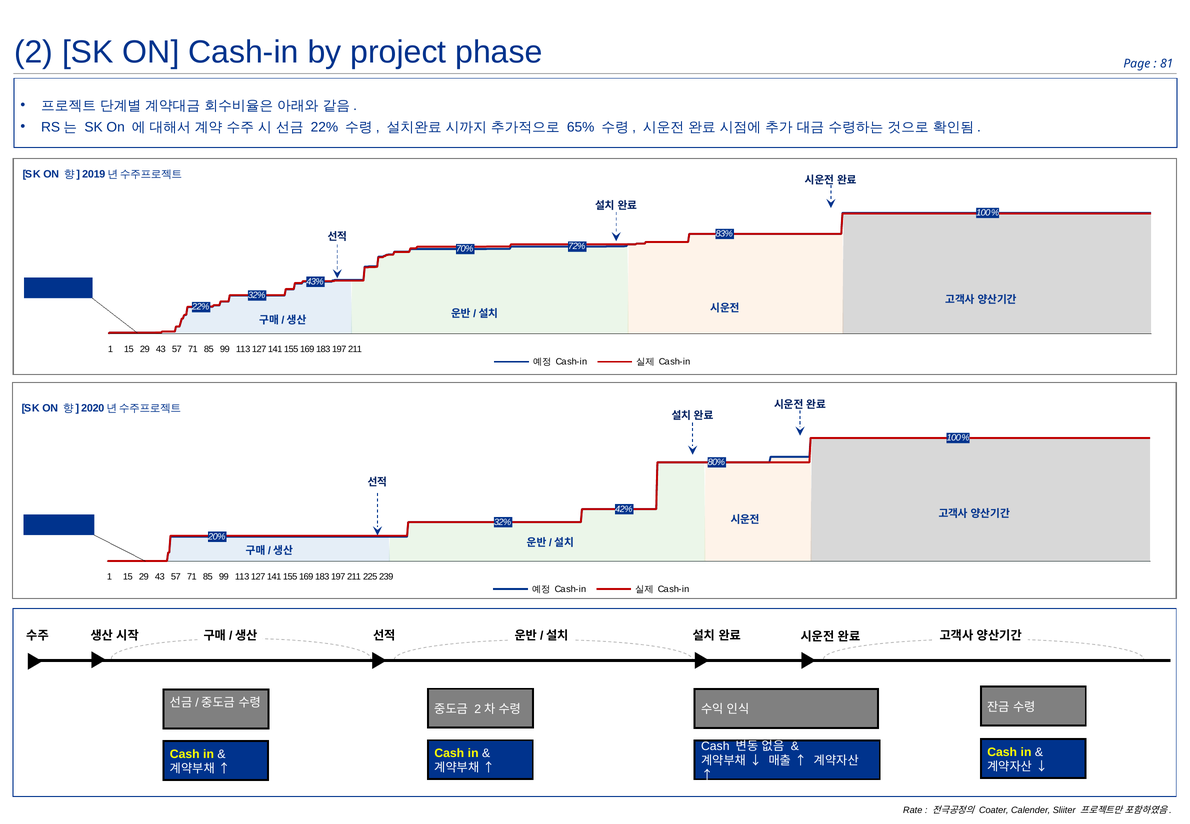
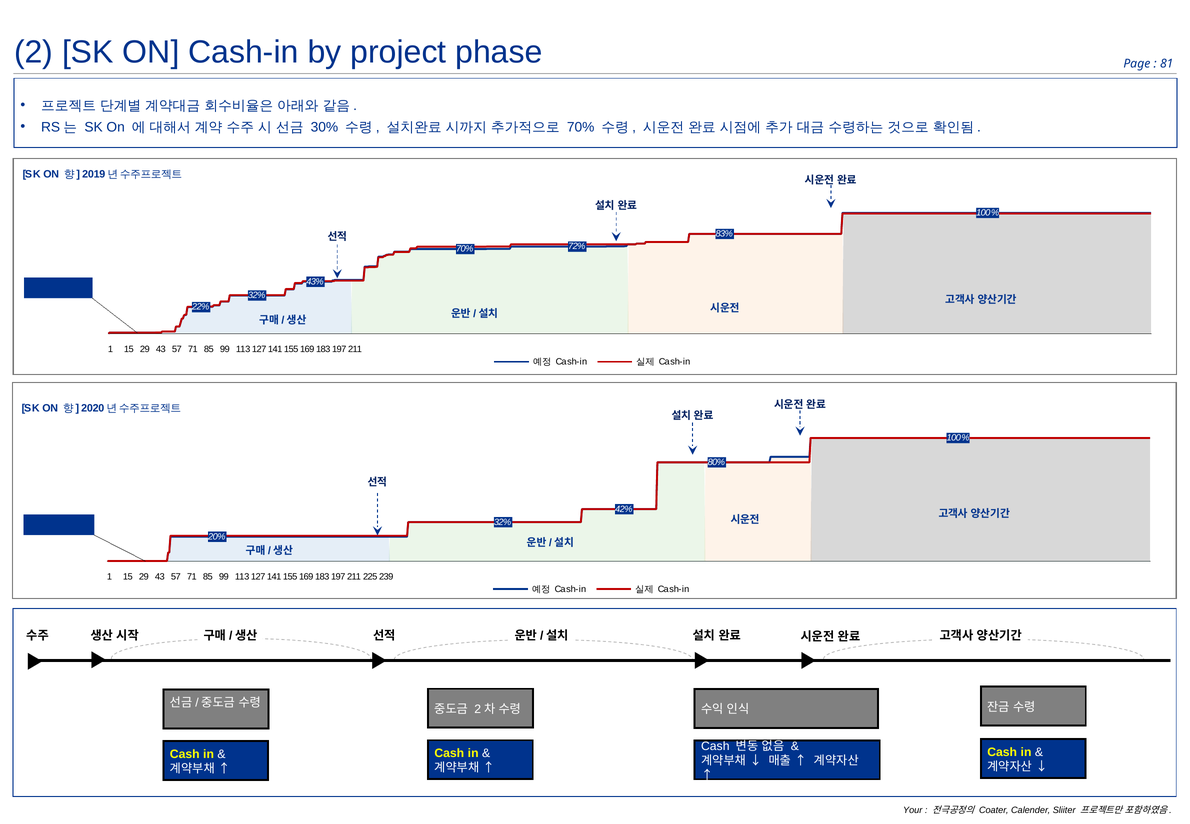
22% at (324, 127): 22% -> 30%
65% at (581, 127): 65% -> 70%
Rate: Rate -> Your
